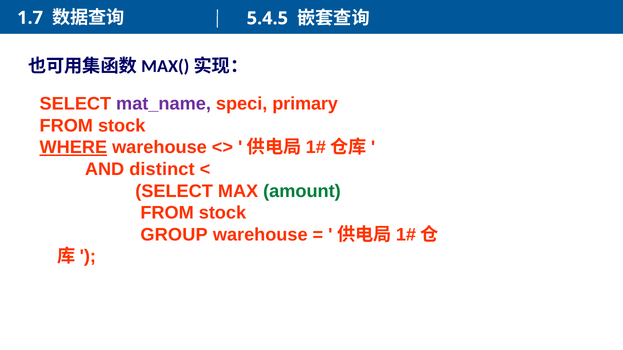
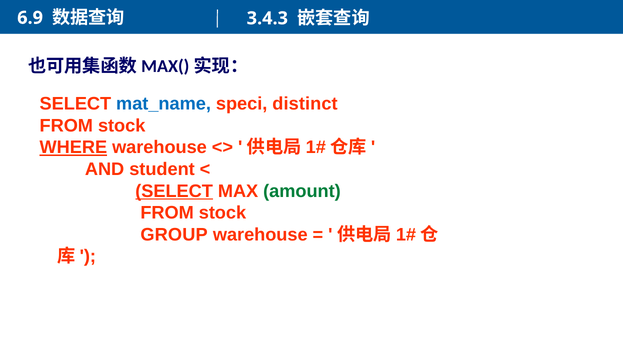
1.7: 1.7 -> 6.9
5.4.5: 5.4.5 -> 3.4.3
mat_name colour: purple -> blue
primary: primary -> distinct
distinct: distinct -> student
SELECT at (174, 191) underline: none -> present
